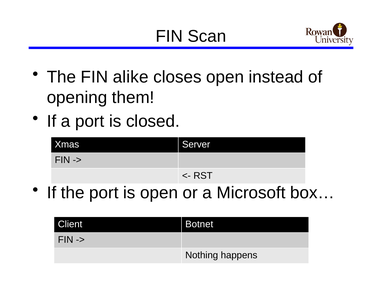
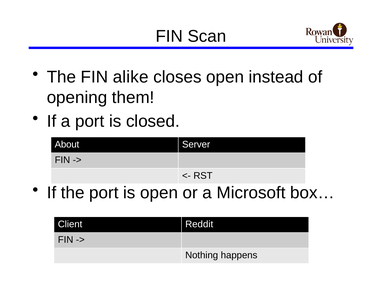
Xmas: Xmas -> About
Botnet: Botnet -> Reddit
